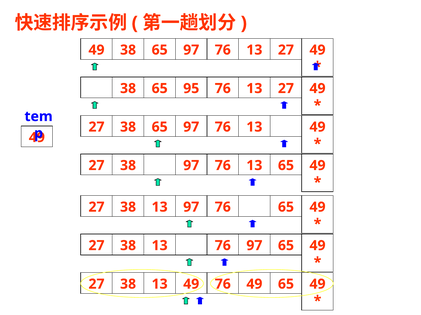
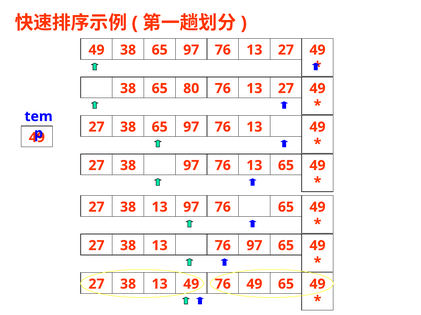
95: 95 -> 80
